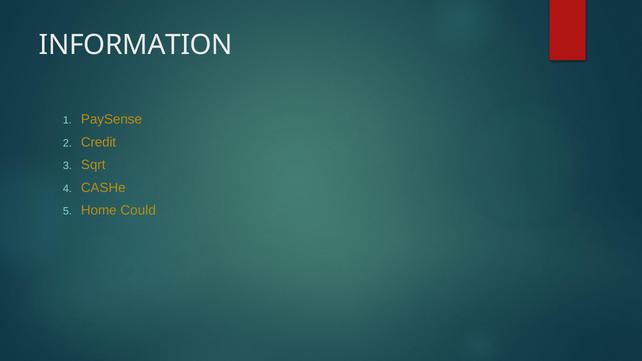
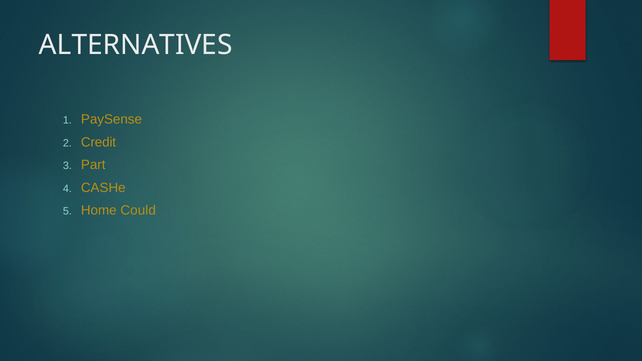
INFORMATION: INFORMATION -> ALTERNATIVES
Sqrt: Sqrt -> Part
